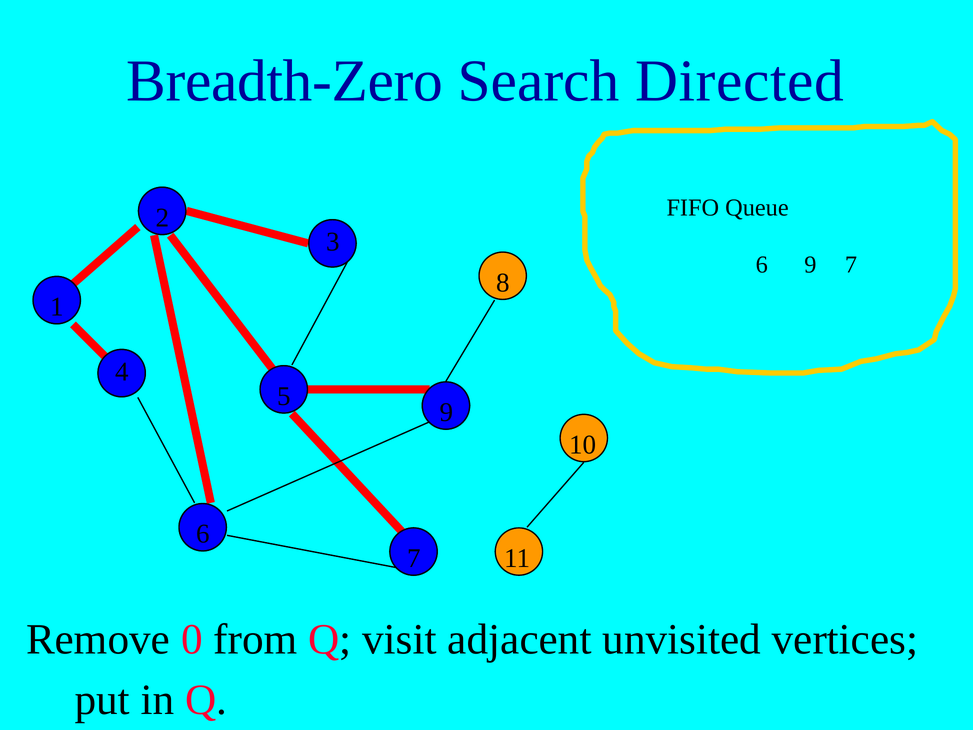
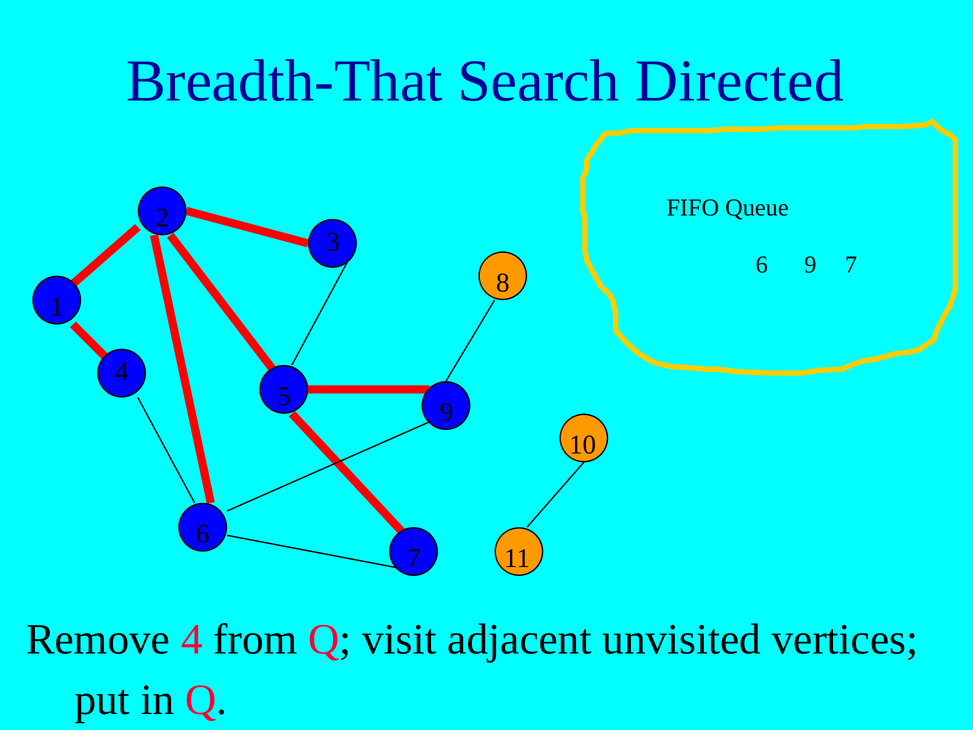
Breadth-Zero: Breadth-Zero -> Breadth-That
Remove 0: 0 -> 4
